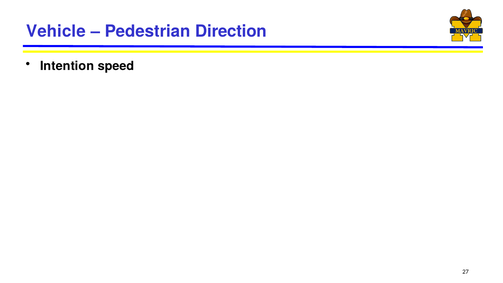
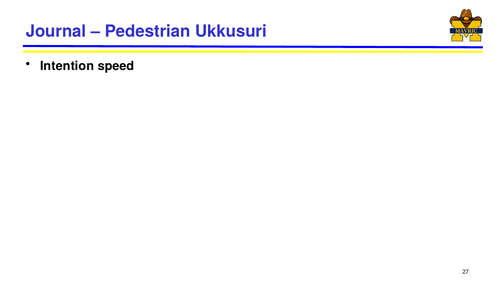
Vehicle: Vehicle -> Journal
Direction: Direction -> Ukkusuri
